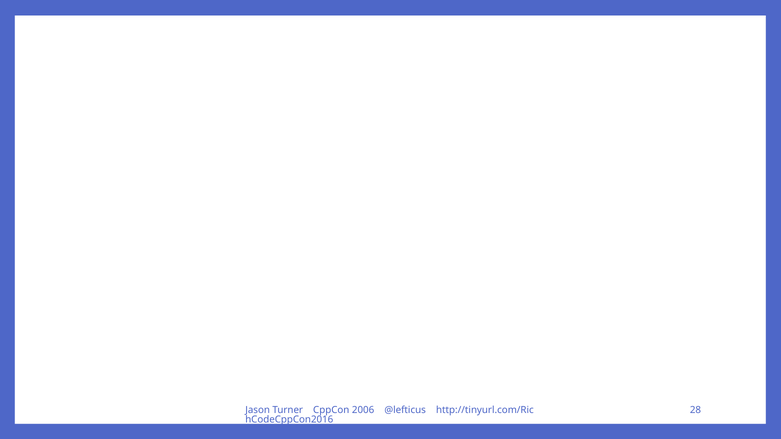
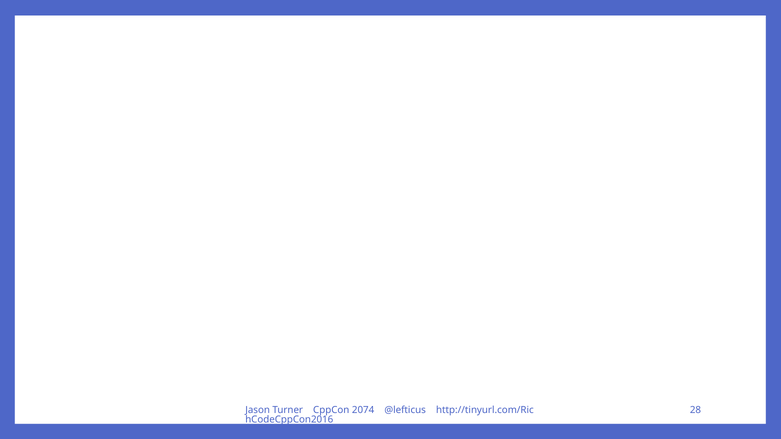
2006: 2006 -> 2074
